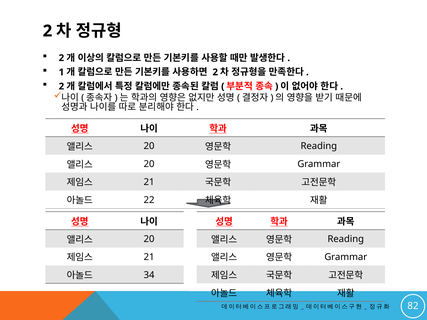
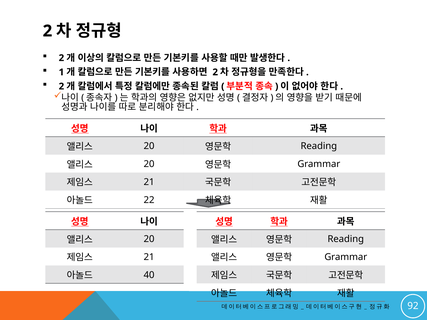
34: 34 -> 40
82: 82 -> 92
